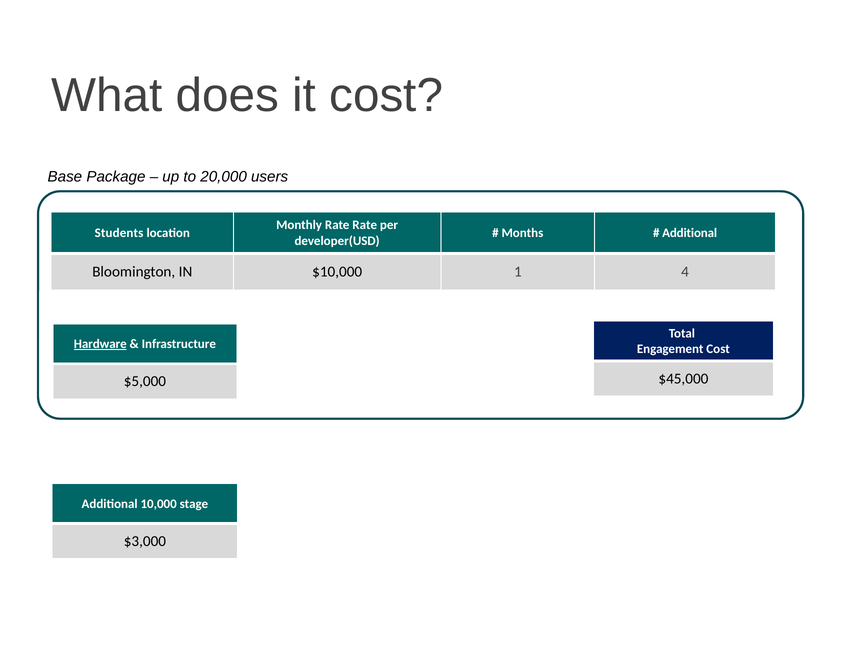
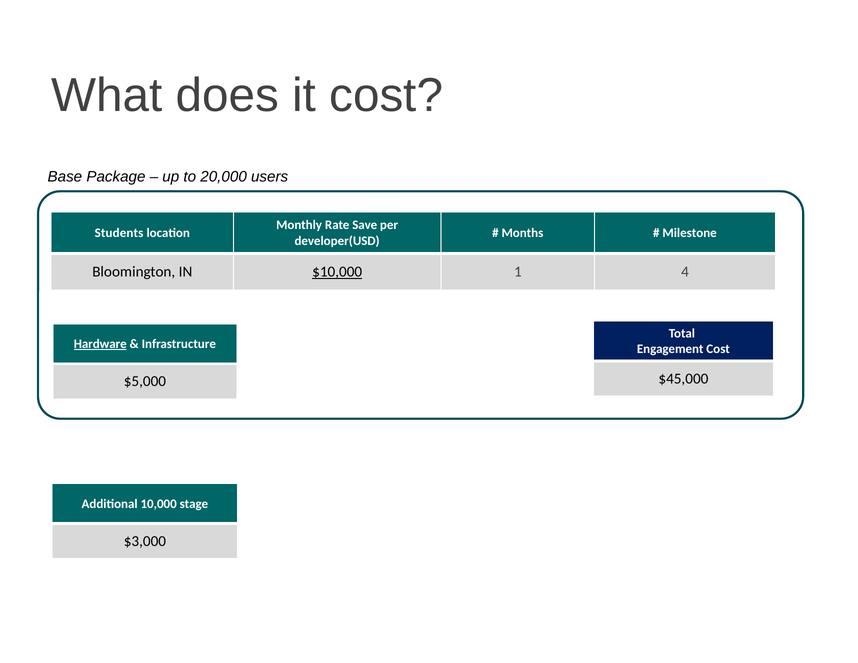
Rate Rate: Rate -> Save
Additional at (690, 233): Additional -> Milestone
$10,000 underline: none -> present
